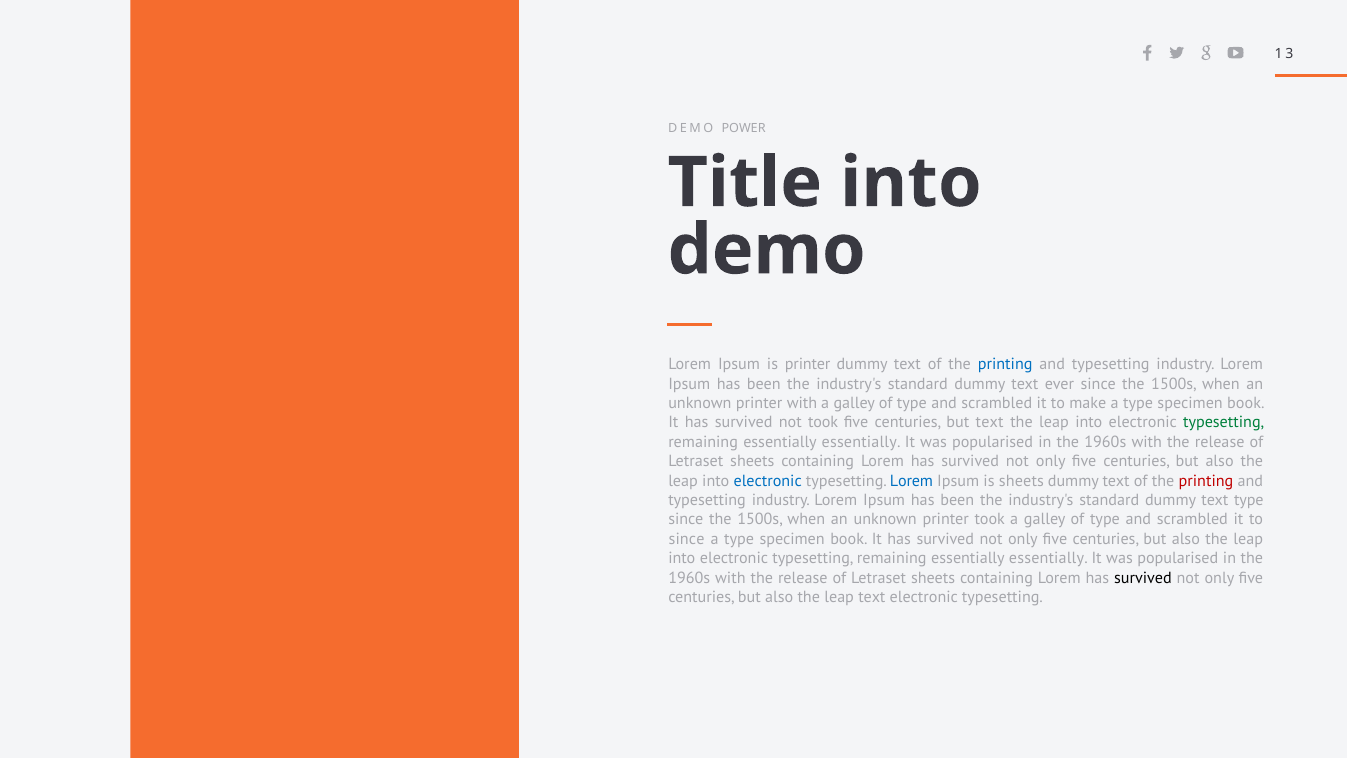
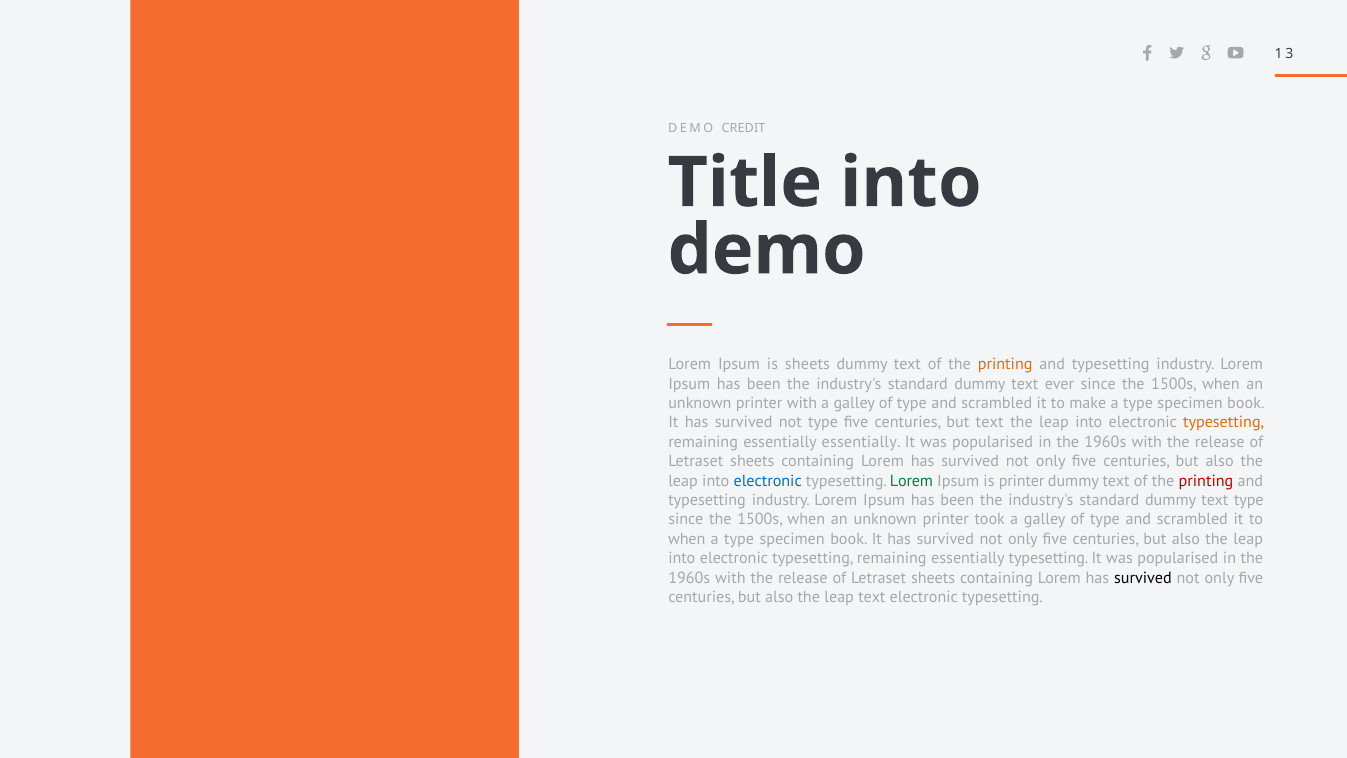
POWER: POWER -> CREDIT
is printer: printer -> sheets
printing at (1005, 364) colour: blue -> orange
not took: took -> type
typesetting at (1224, 422) colour: green -> orange
Lorem at (911, 481) colour: blue -> green
is sheets: sheets -> printer
since at (687, 539): since -> when
essentially at (1048, 558): essentially -> typesetting
